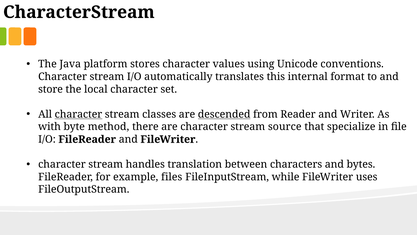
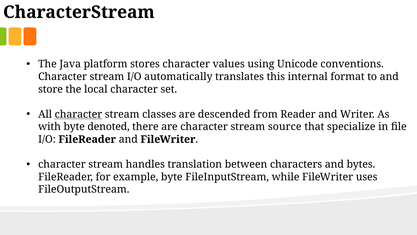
descended underline: present -> none
method: method -> denoted
example files: files -> byte
